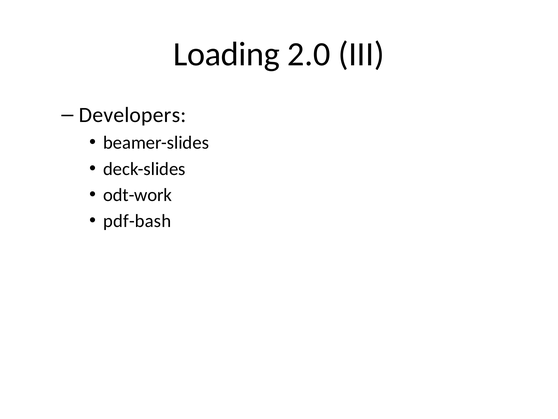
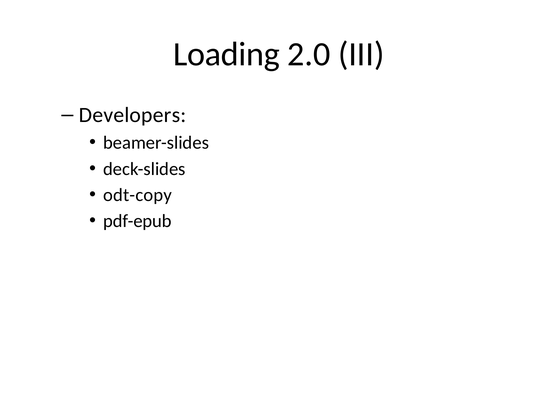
odt-work: odt-work -> odt-copy
pdf-bash: pdf-bash -> pdf-epub
